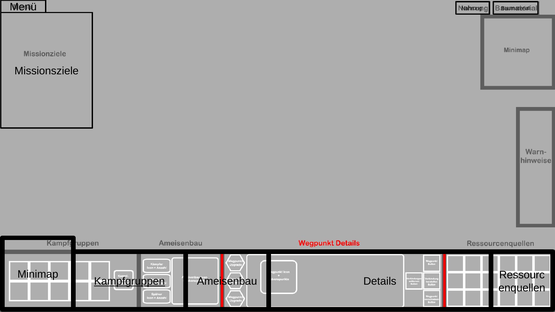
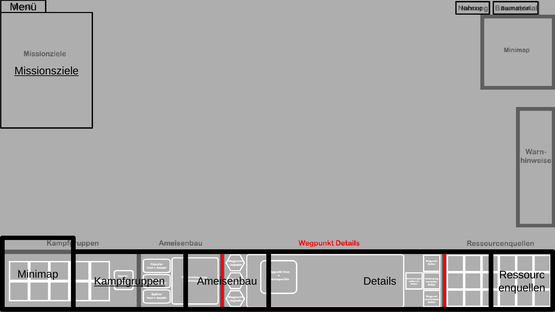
Missionsziele underline: none -> present
